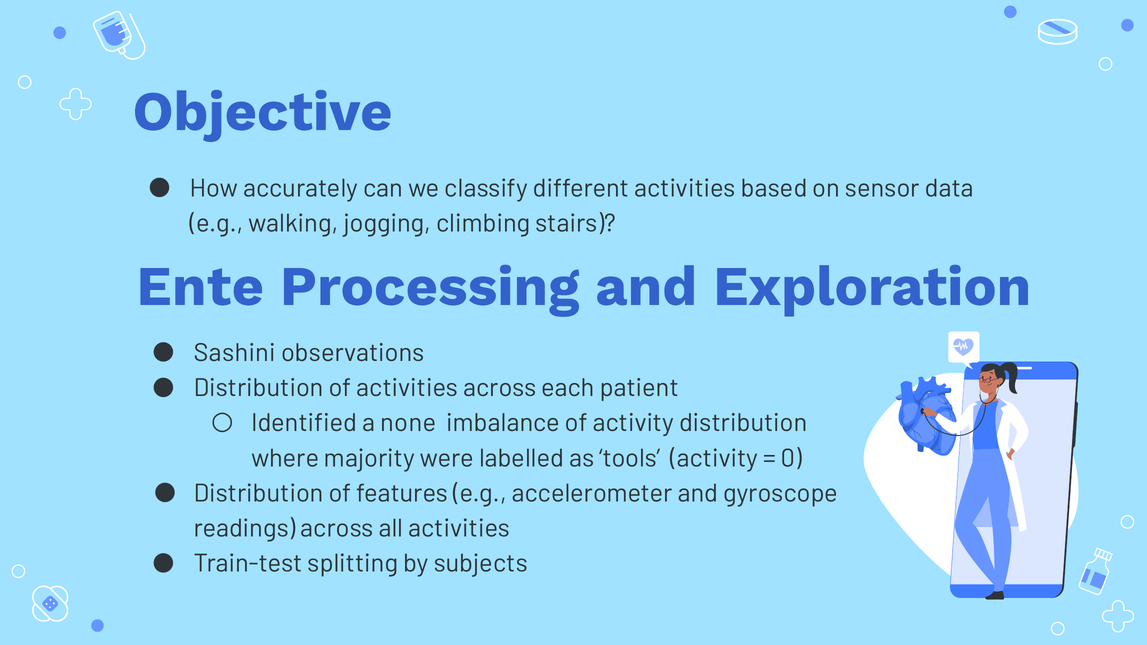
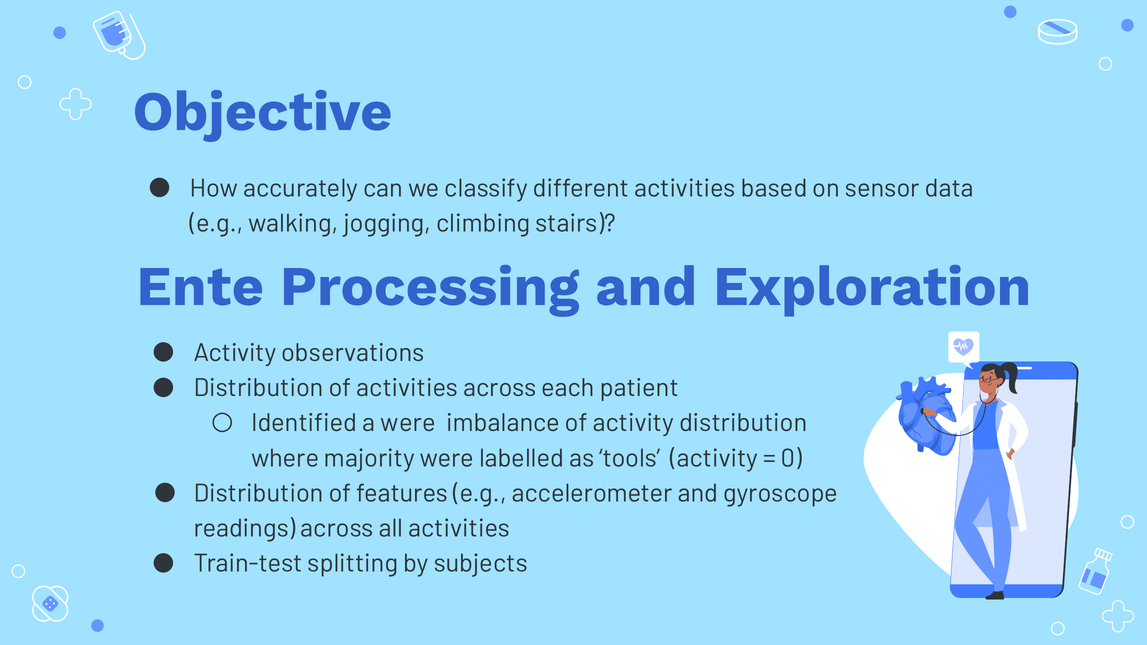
Sashini at (235, 353): Sashini -> Activity
a none: none -> were
